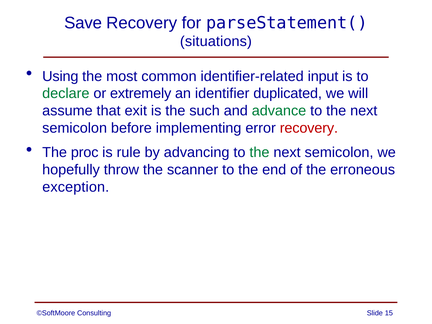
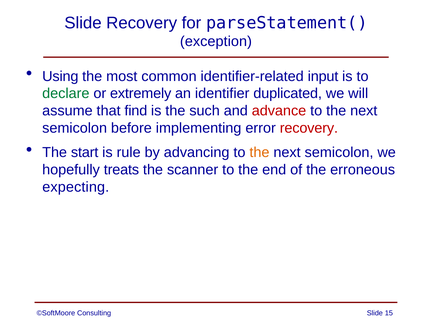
Save at (83, 23): Save -> Slide
situations: situations -> exception
exit: exit -> find
advance colour: green -> red
proc: proc -> start
the at (259, 153) colour: green -> orange
throw: throw -> treats
exception: exception -> expecting
